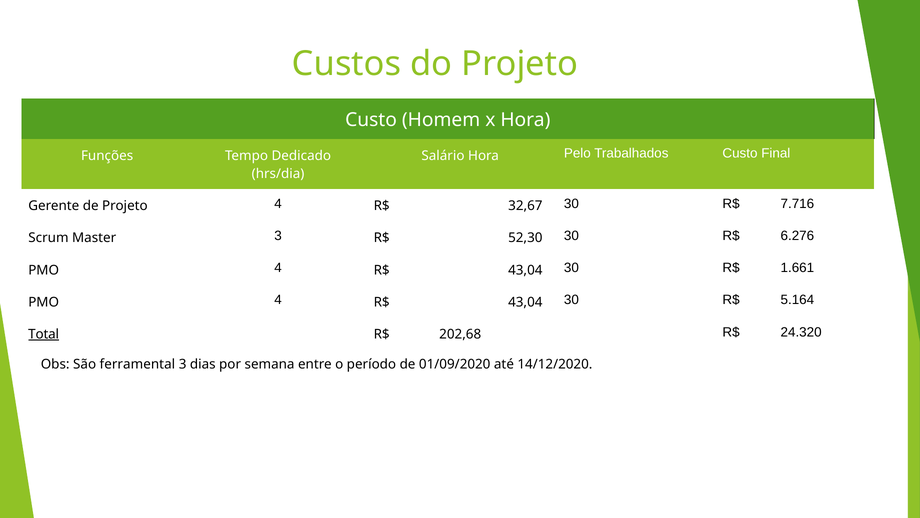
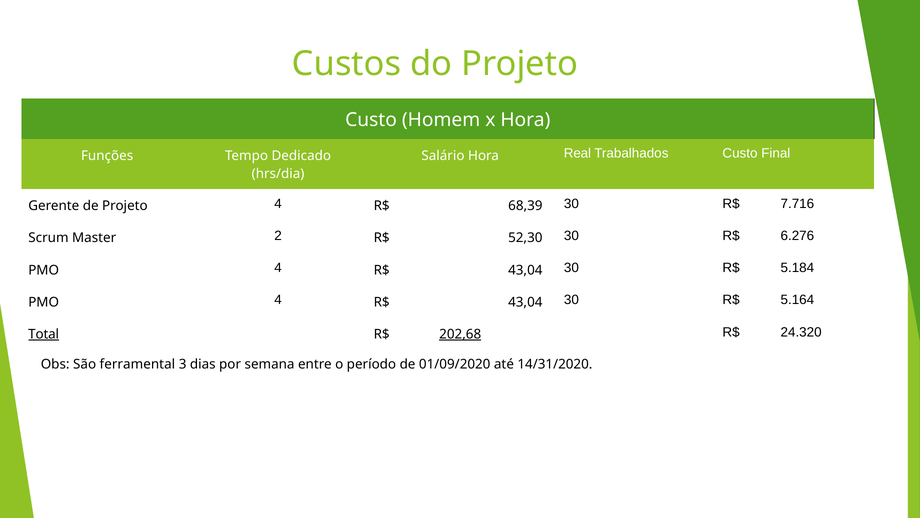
Pelo: Pelo -> Real
32,67: 32,67 -> 68,39
Master 3: 3 -> 2
1.661: 1.661 -> 5.184
202,68 underline: none -> present
14/12/2020: 14/12/2020 -> 14/31/2020
